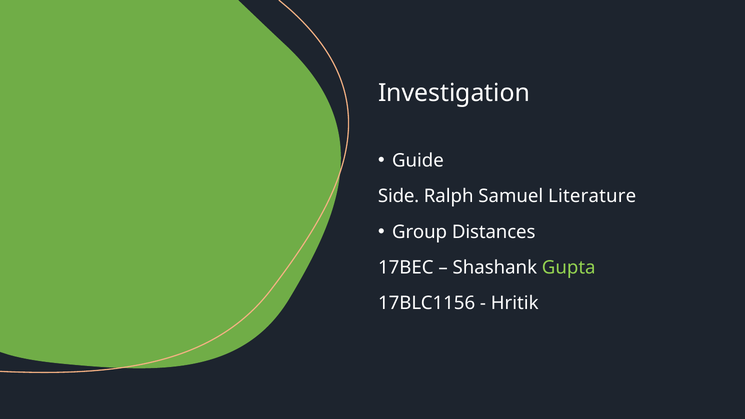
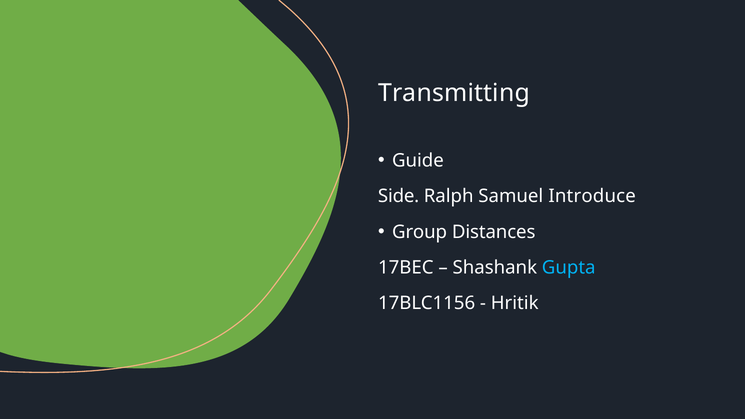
Investigation: Investigation -> Transmitting
Literature: Literature -> Introduce
Gupta colour: light green -> light blue
